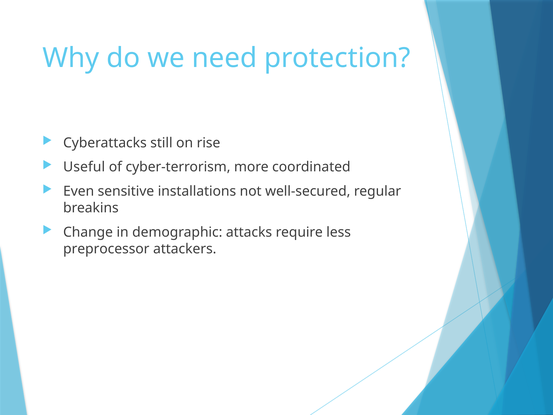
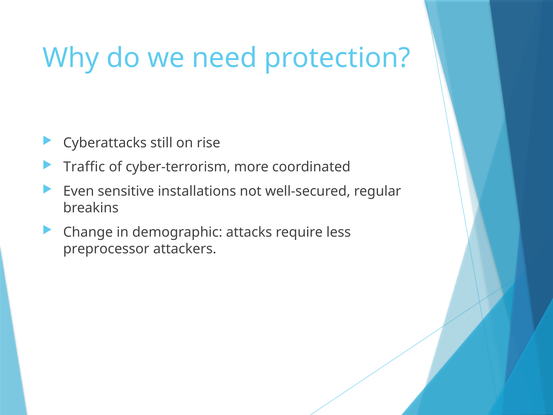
Useful: Useful -> Traffic
